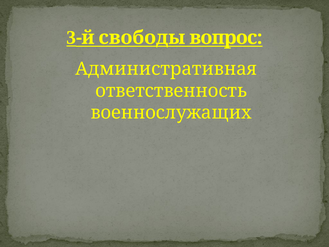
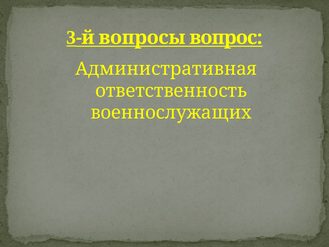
свободы: свободы -> вопросы
